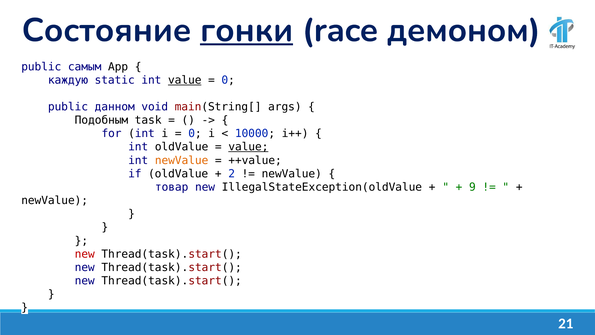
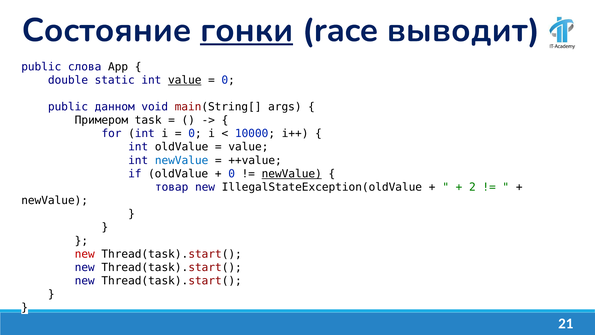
демоном: демоном -> выводит
самым: самым -> слова
каждую: каждую -> double
Подобным: Подобным -> Примером
value at (248, 147) underline: present -> none
newValue at (182, 160) colour: orange -> blue
2 at (232, 174): 2 -> 0
newValue at (292, 174) underline: none -> present
9: 9 -> 2
